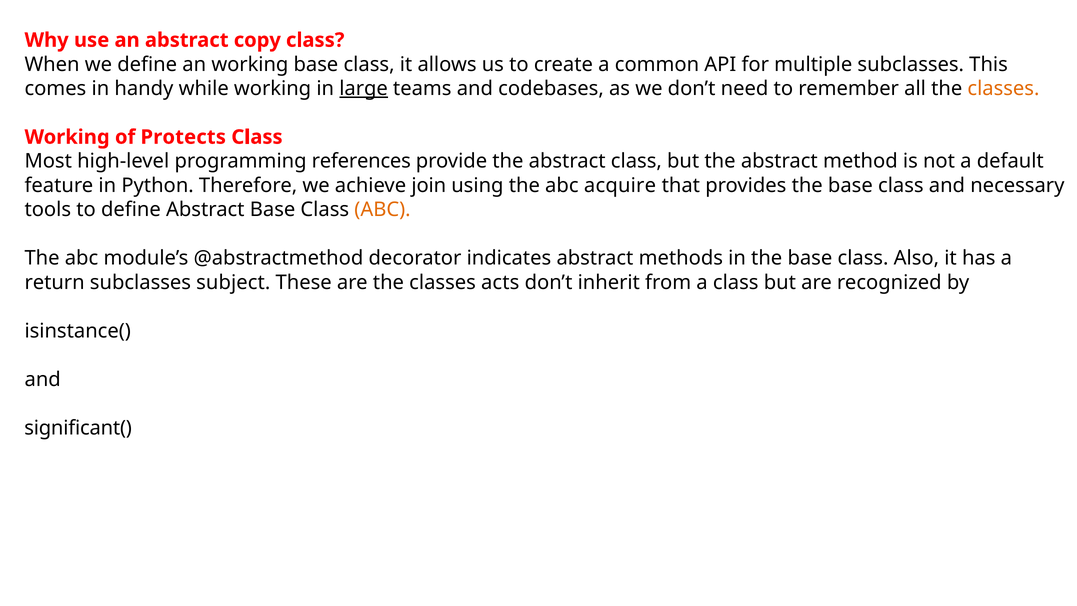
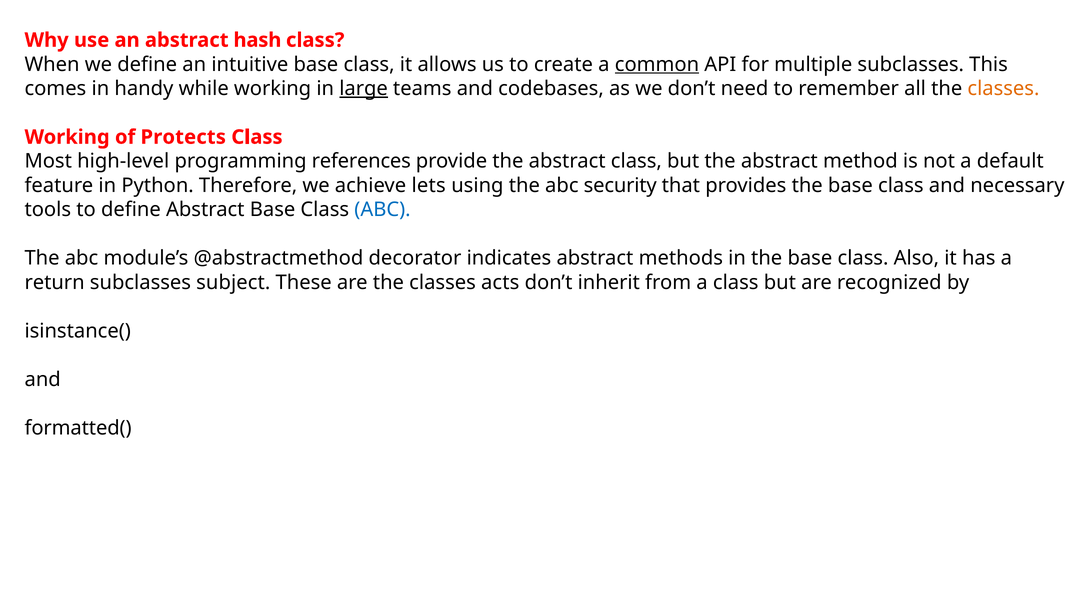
copy: copy -> hash
an working: working -> intuitive
common underline: none -> present
join: join -> lets
acquire: acquire -> security
ABC at (382, 210) colour: orange -> blue
significant(: significant( -> formatted(
